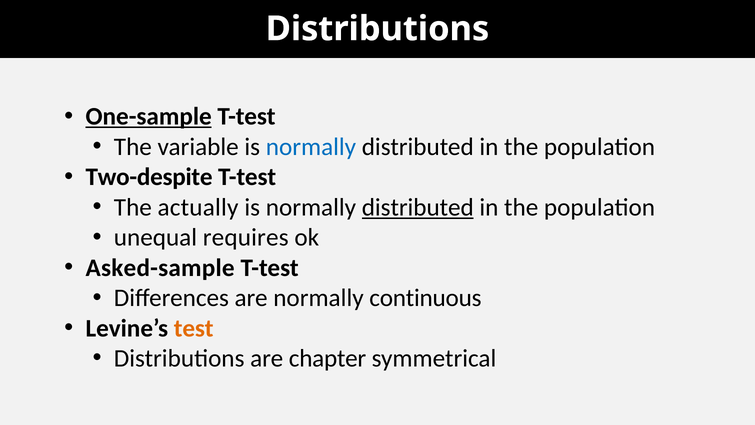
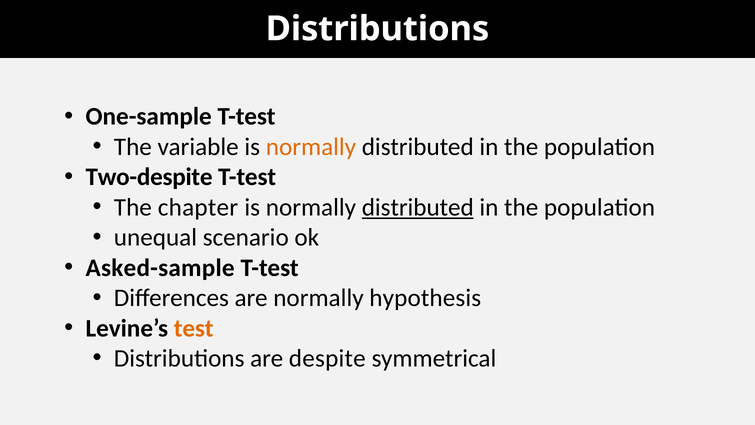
One-sample underline: present -> none
normally at (311, 147) colour: blue -> orange
actually: actually -> chapter
requires: requires -> scenario
continuous: continuous -> hypothesis
chapter: chapter -> despite
